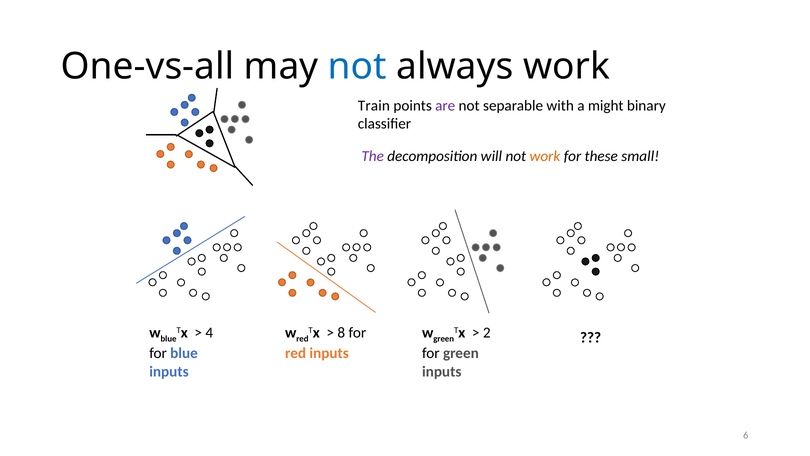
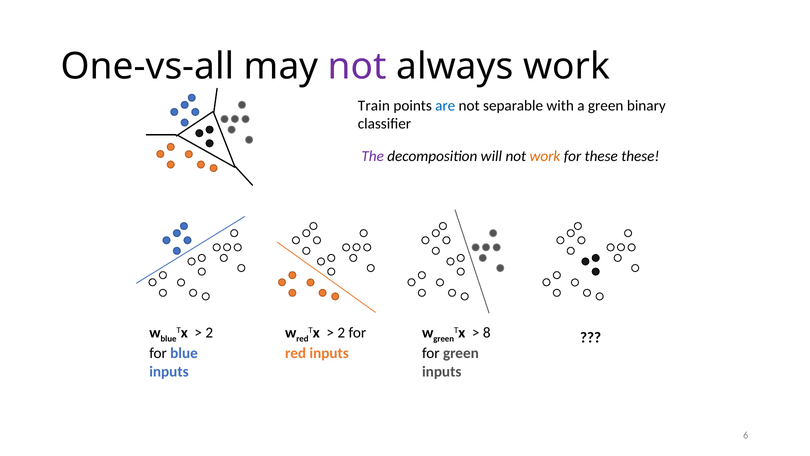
not at (357, 67) colour: blue -> purple
are colour: purple -> blue
a might: might -> green
these small: small -> these
4 at (209, 332): 4 -> 2
8 at (341, 332): 8 -> 2
2: 2 -> 8
